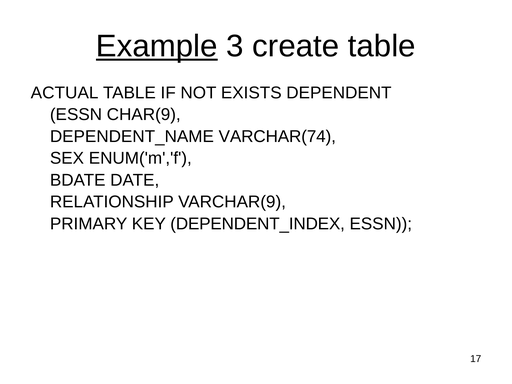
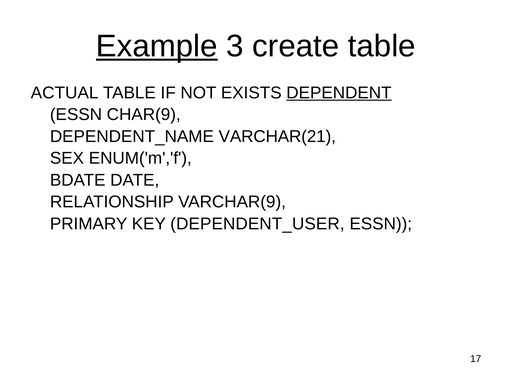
DEPENDENT underline: none -> present
VARCHAR(74: VARCHAR(74 -> VARCHAR(21
DEPENDENT_INDEX: DEPENDENT_INDEX -> DEPENDENT_USER
